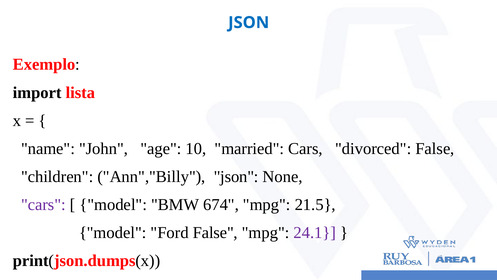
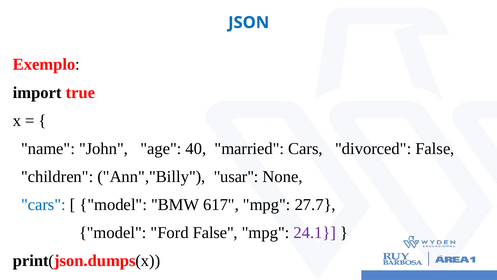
lista: lista -> true
10: 10 -> 40
Ann","Billy json: json -> usar
cars at (43, 204) colour: purple -> blue
674: 674 -> 617
21.5: 21.5 -> 27.7
